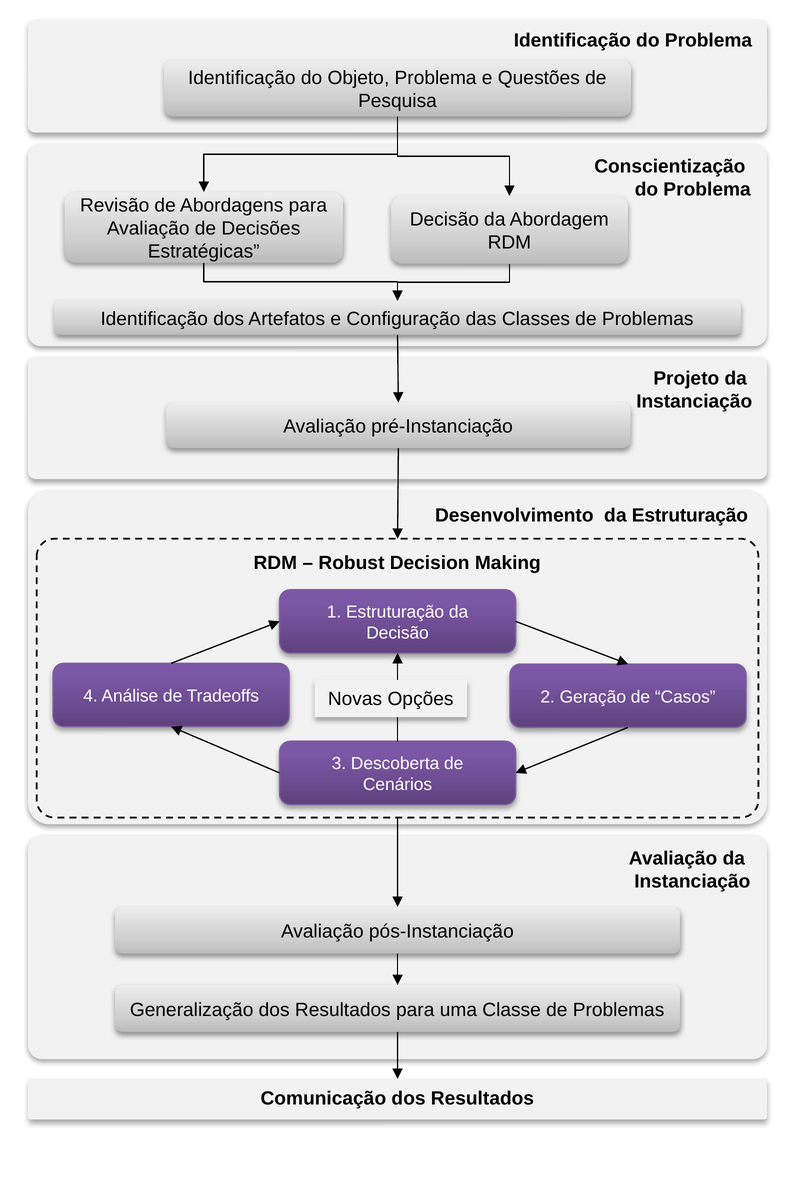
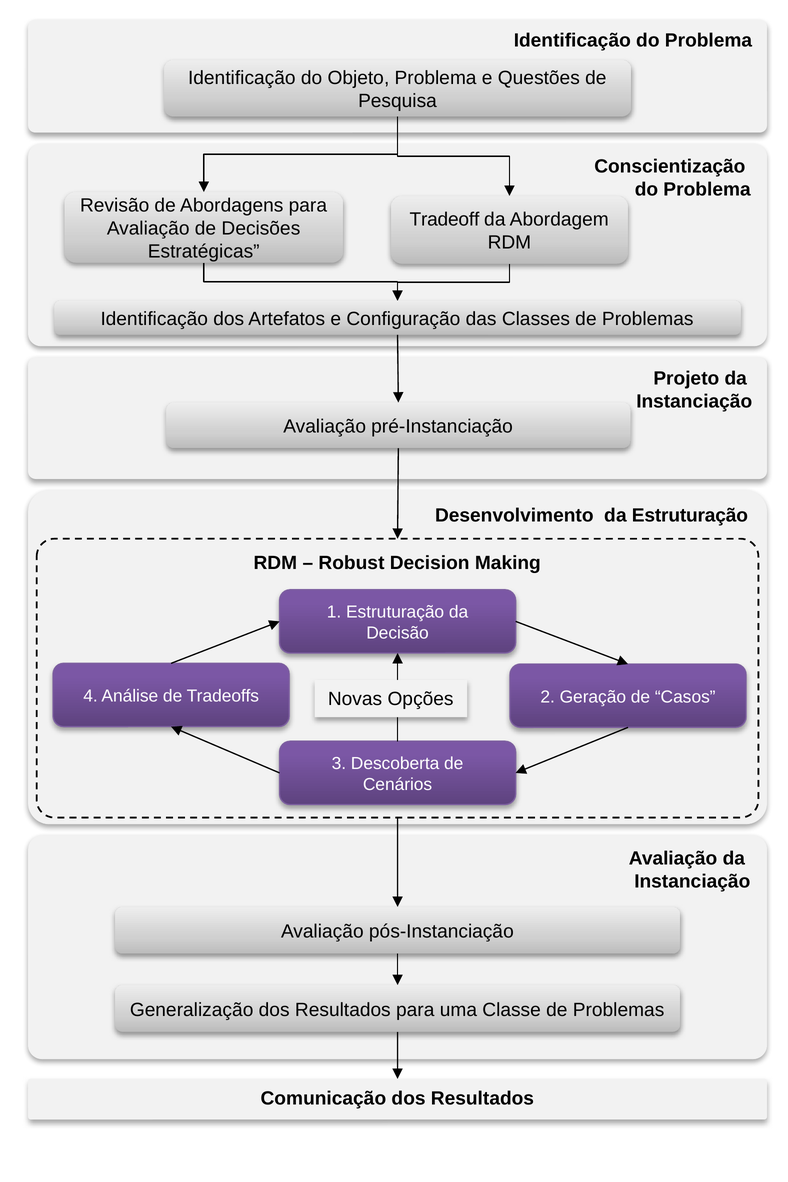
Decisão at (444, 220): Decisão -> Tradeoff
